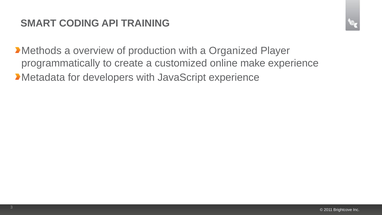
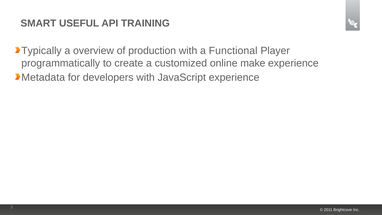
CODING: CODING -> USEFUL
Methods: Methods -> Typically
Organized: Organized -> Functional
